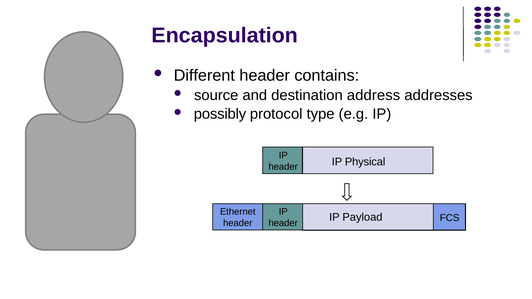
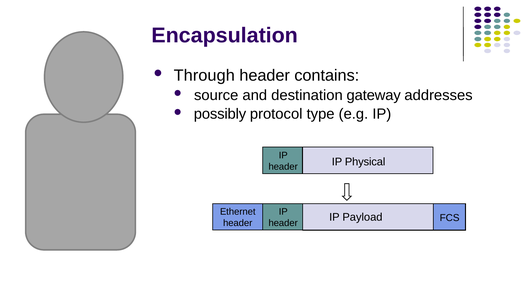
Different: Different -> Through
address: address -> gateway
